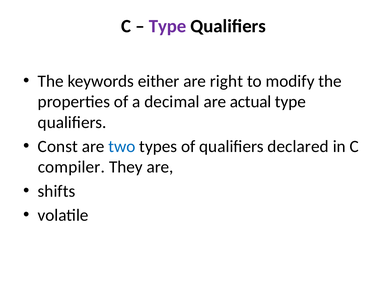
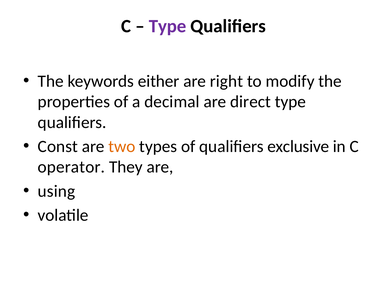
actual: actual -> direct
two colour: blue -> orange
declared: declared -> exclusive
compiler: compiler -> operator
shifts: shifts -> using
